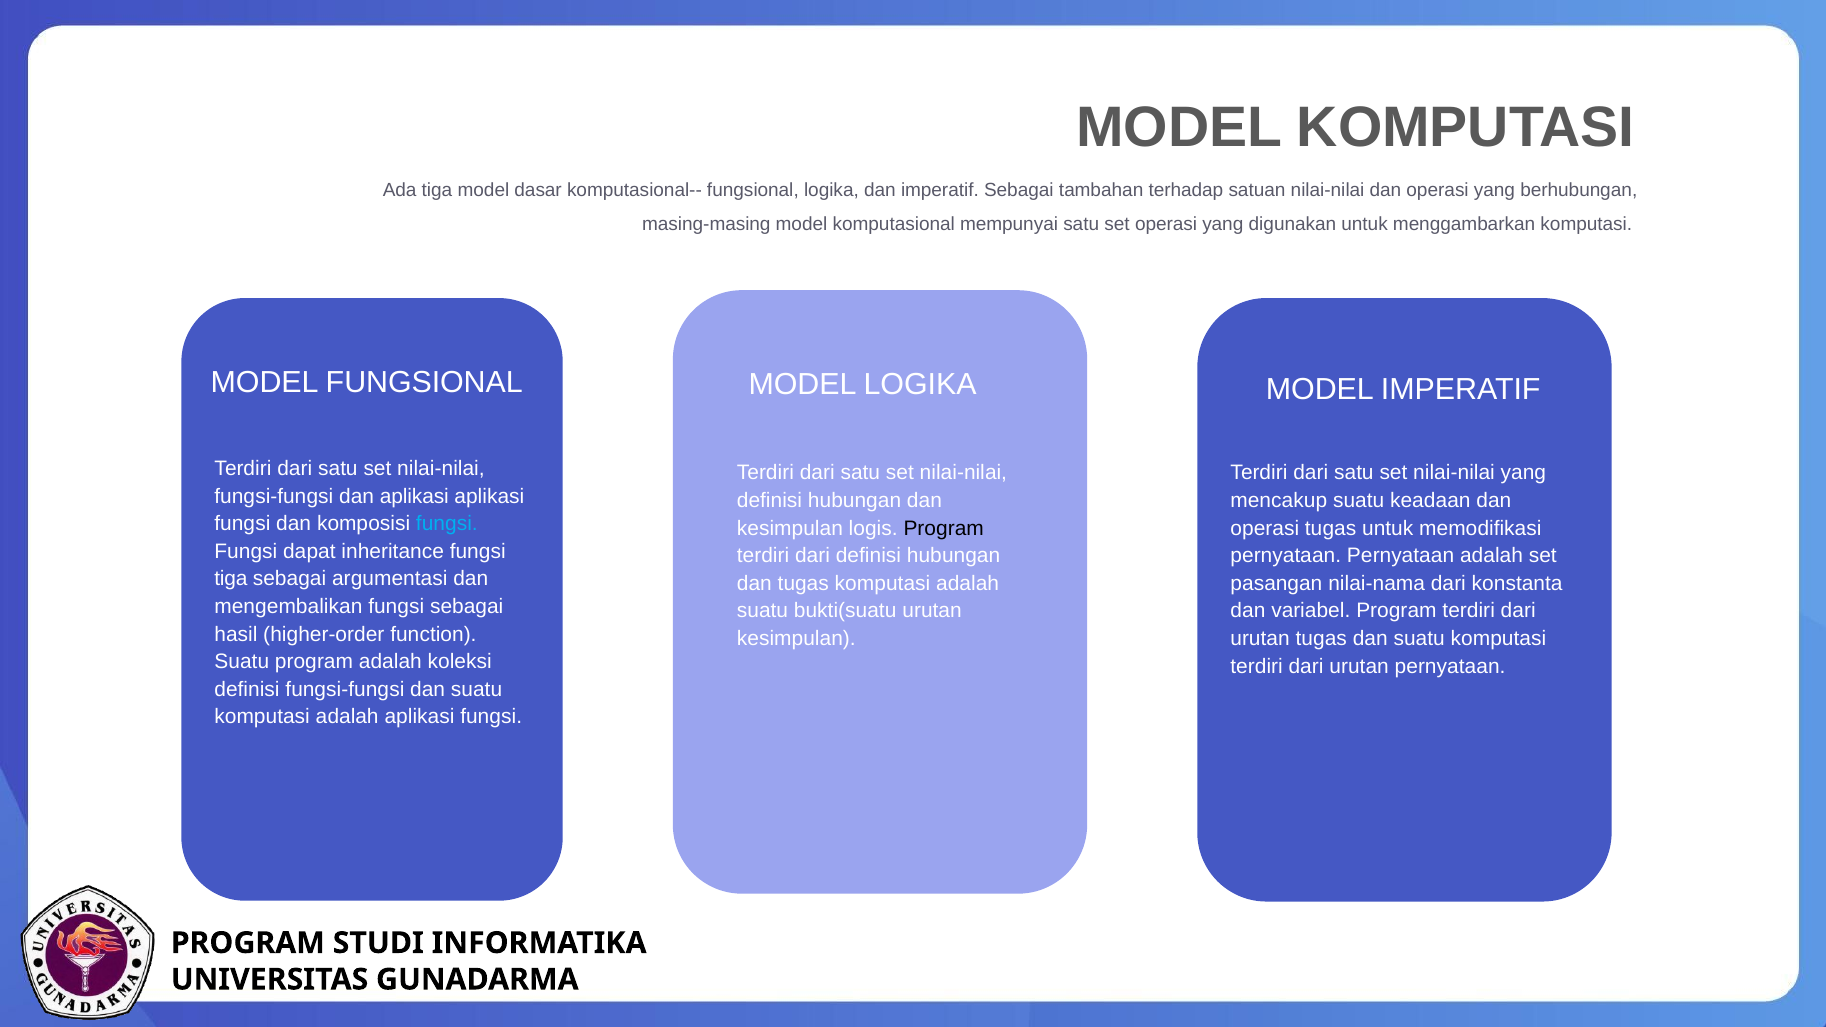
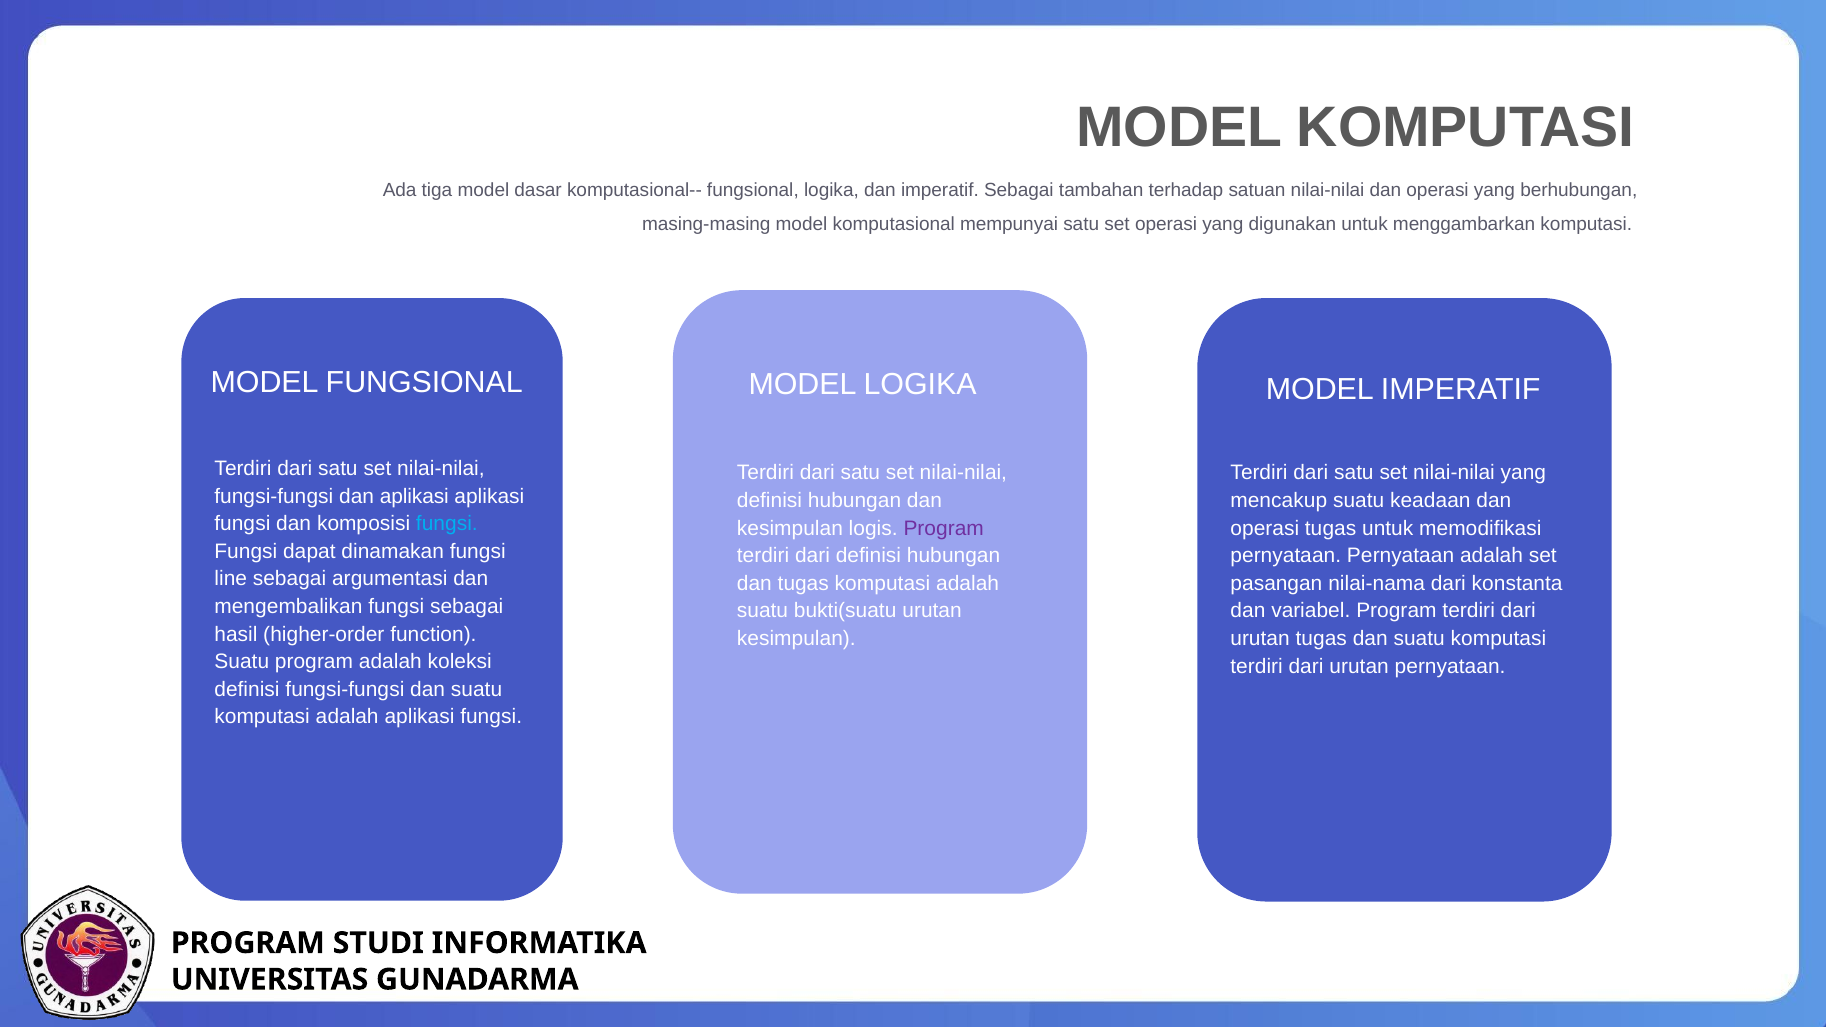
Program at (944, 528) colour: black -> purple
inheritance: inheritance -> dinamakan
tiga at (231, 579): tiga -> line
